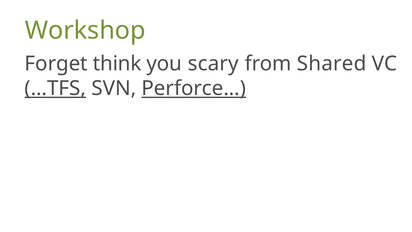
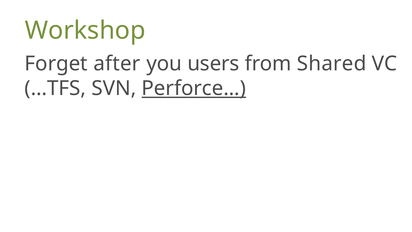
think: think -> after
scary: scary -> users
…TFS underline: present -> none
